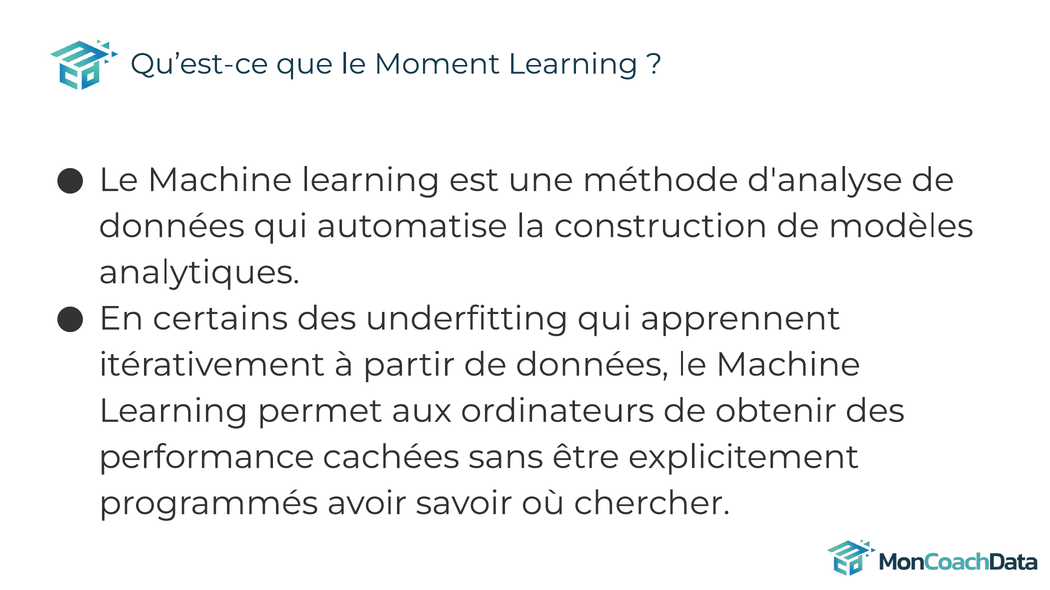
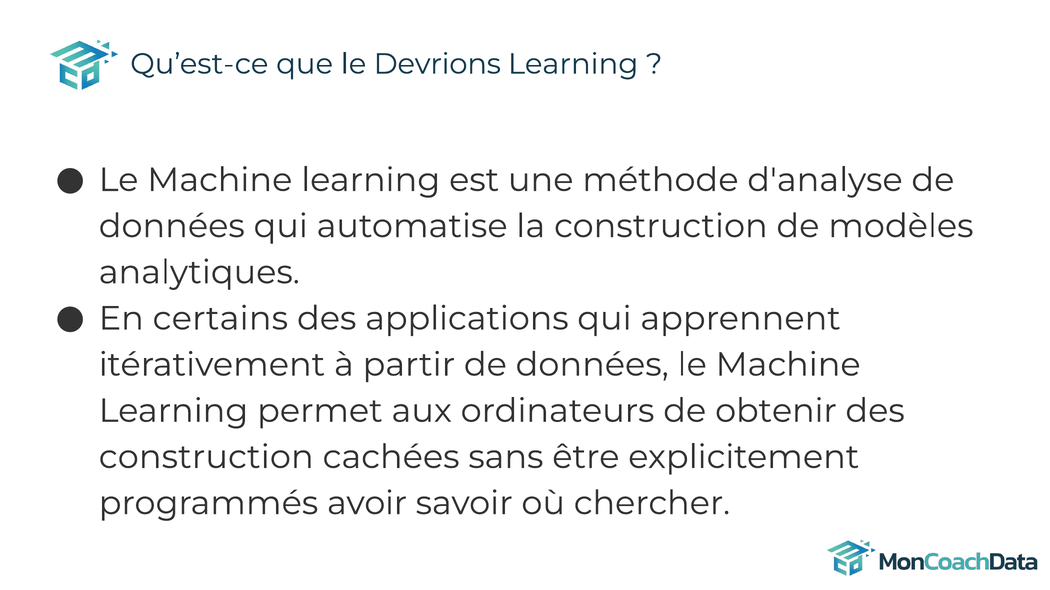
Moment: Moment -> Devrions
underfitting: underfitting -> applications
performance at (206, 457): performance -> construction
